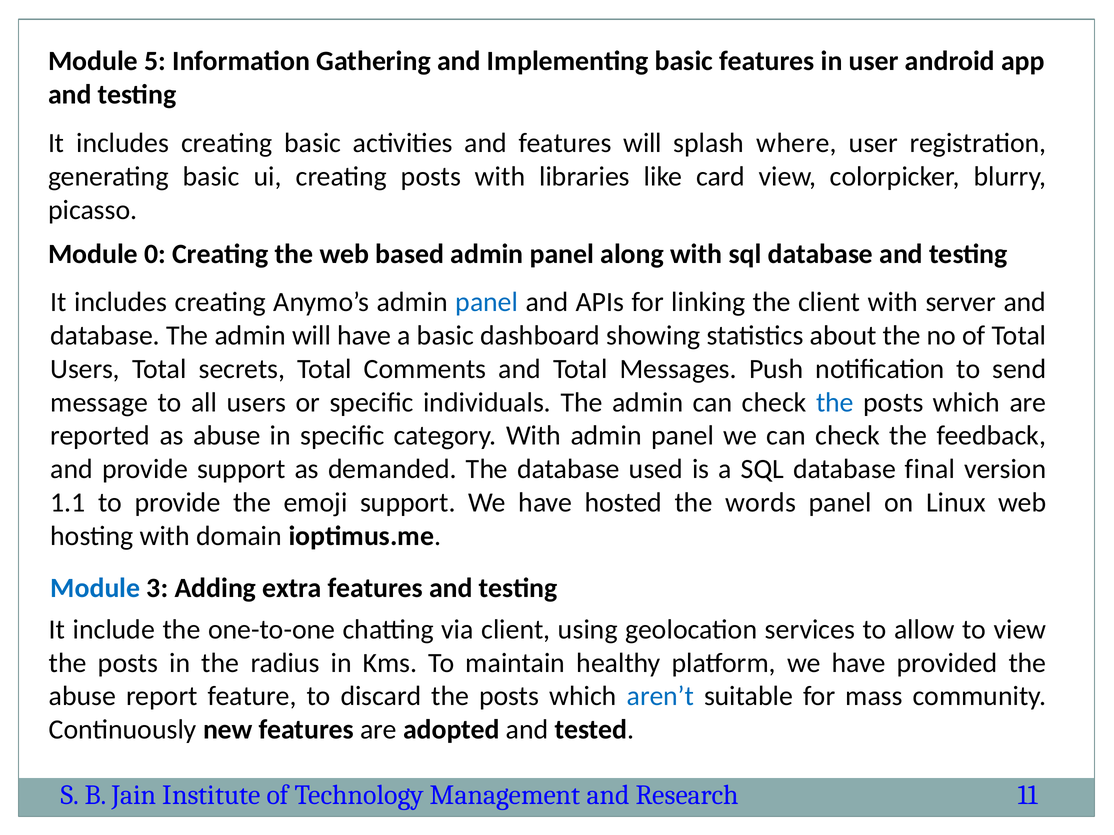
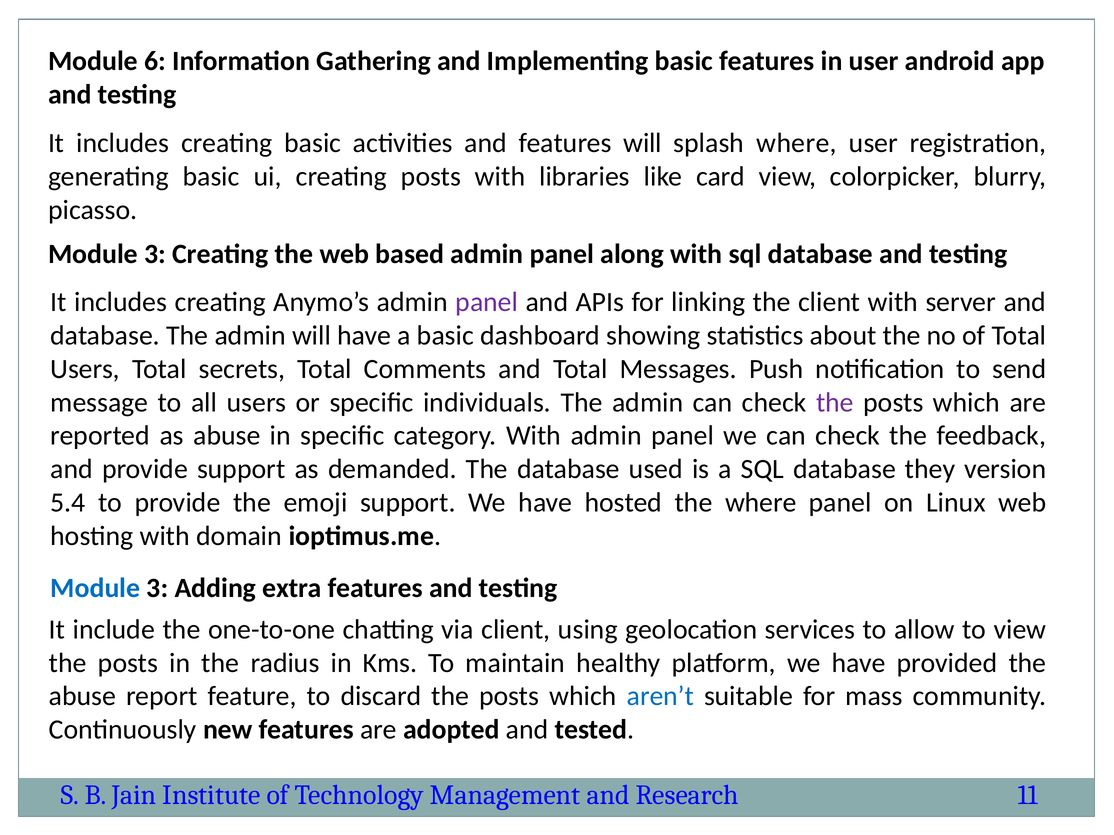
5: 5 -> 6
0 at (155, 254): 0 -> 3
panel at (487, 302) colour: blue -> purple
the at (835, 403) colour: blue -> purple
final: final -> they
1.1: 1.1 -> 5.4
the words: words -> where
